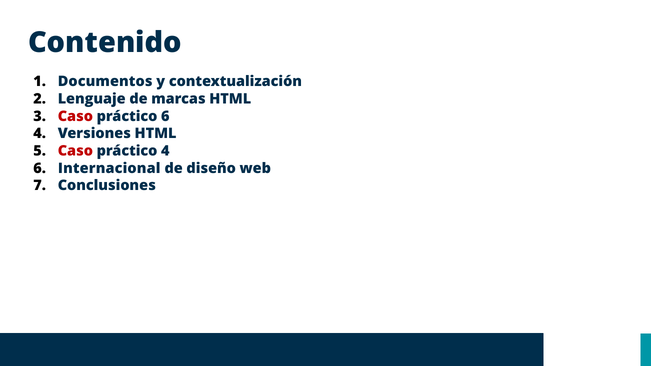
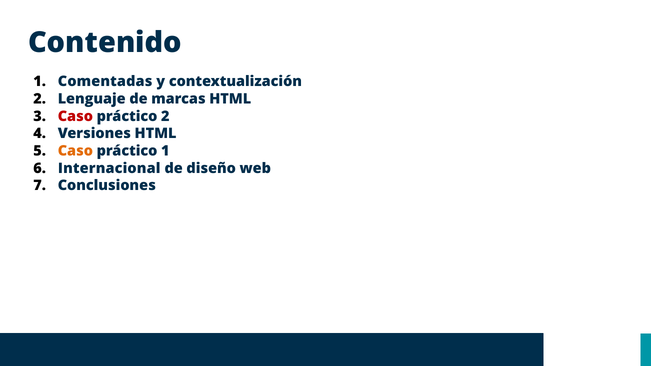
Documentos: Documentos -> Comentadas
práctico 6: 6 -> 2
Caso at (75, 151) colour: red -> orange
práctico 4: 4 -> 1
